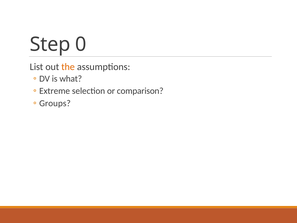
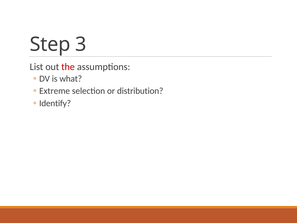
0: 0 -> 3
the colour: orange -> red
comparison: comparison -> distribution
Groups: Groups -> Identify
